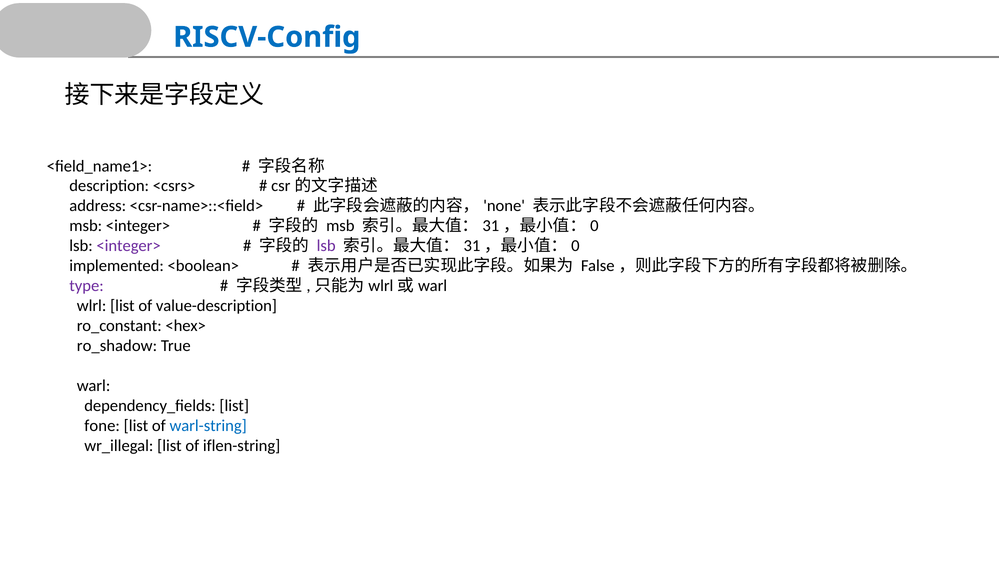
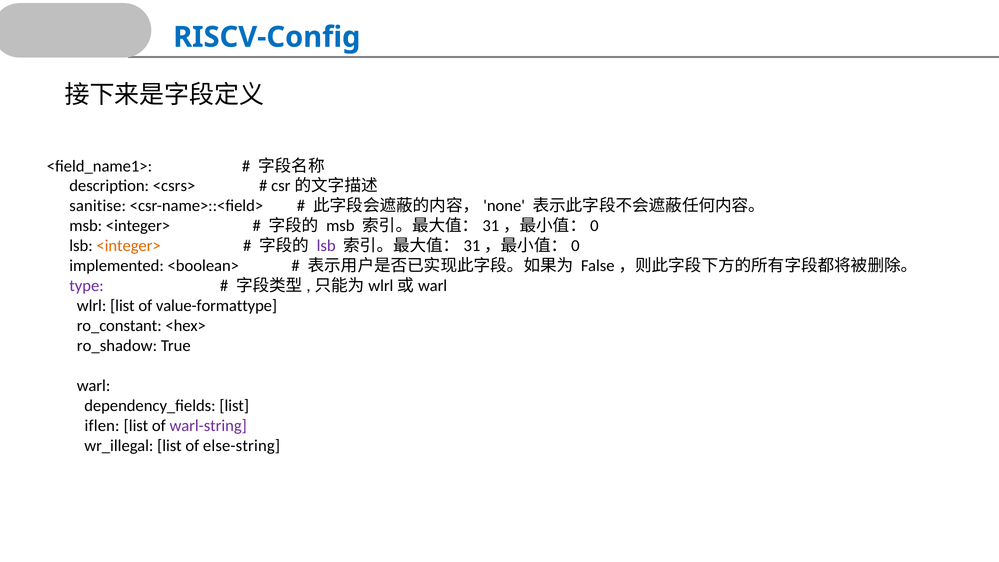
address: address -> sanitise
<integer> at (129, 246) colour: purple -> orange
value-description: value-description -> value-formattype
fone: fone -> iflen
warl-string colour: blue -> purple
iflen-string: iflen-string -> else-string
